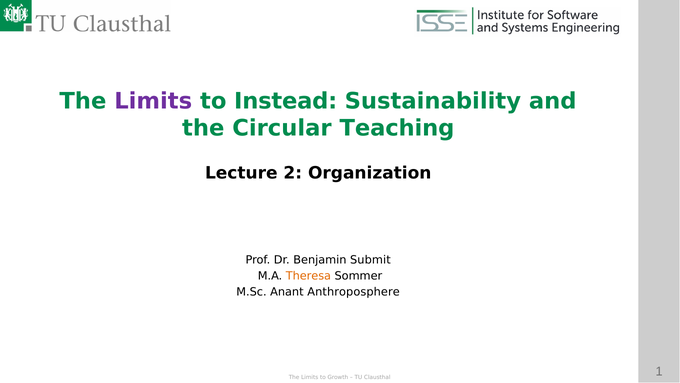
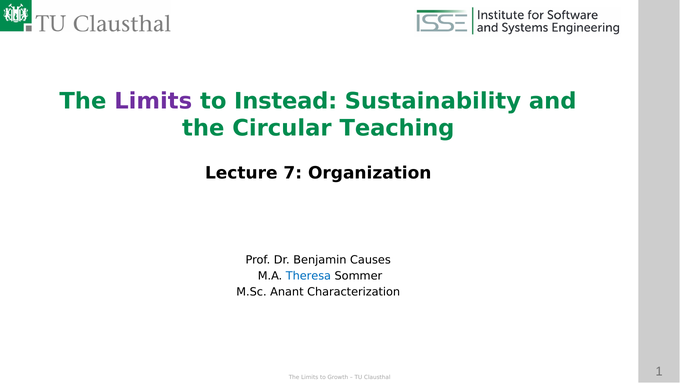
2: 2 -> 7
Submit: Submit -> Causes
Theresa colour: orange -> blue
Anthroposphere: Anthroposphere -> Characterization
